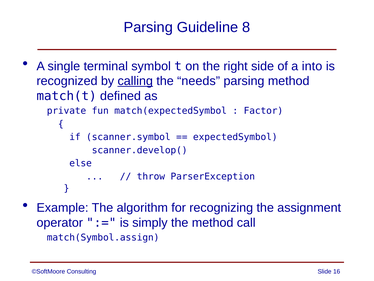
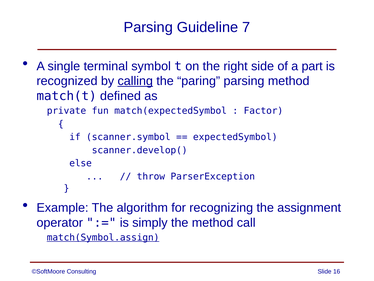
8: 8 -> 7
into: into -> part
needs: needs -> paring
match(Symbol.assign underline: none -> present
